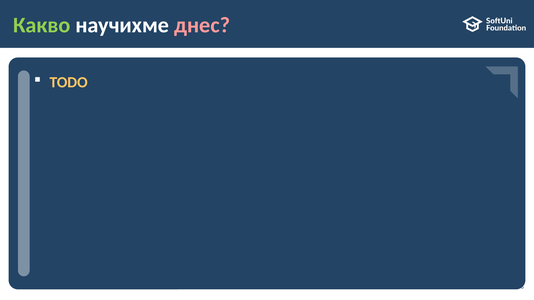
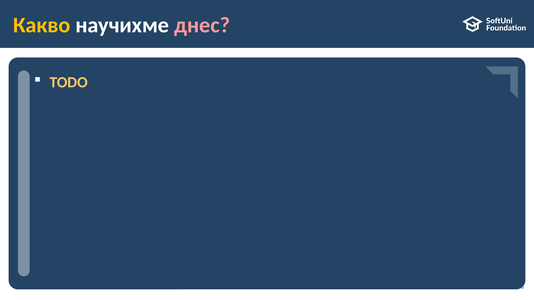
Какво colour: light green -> yellow
